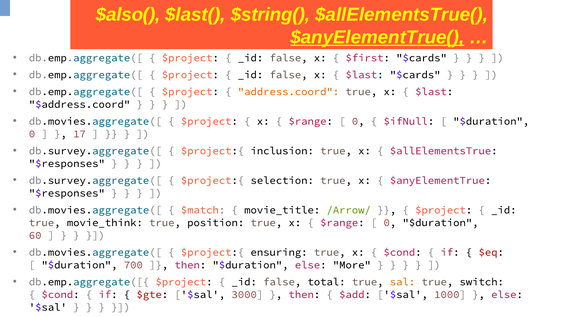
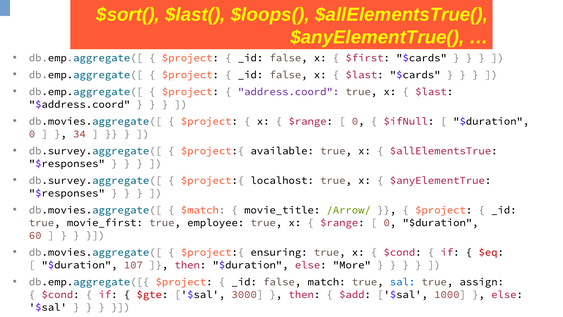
$also(: $also( -> $sort(
$string(: $string( -> $loops(
$anyElementTrue( underline: present -> none
address.coord colour: orange -> purple
17: 17 -> 34
inclusion: inclusion -> available
selection: selection -> localhost
movie_think: movie_think -> movie_first
position: position -> employee
700: 700 -> 107
total: total -> match
sal colour: orange -> blue
switch: switch -> assign
